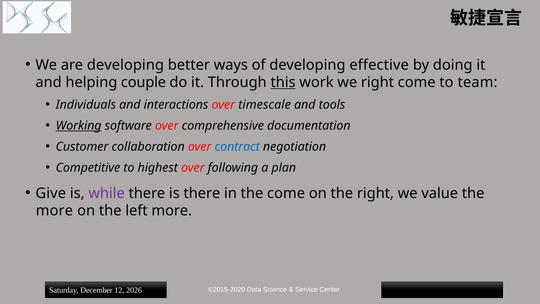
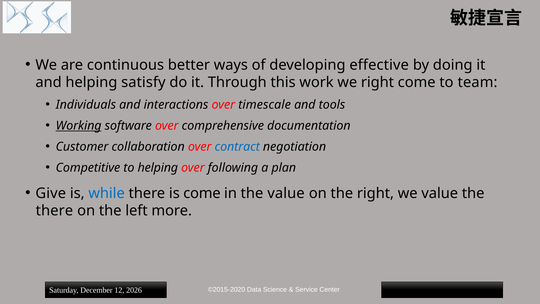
are developing: developing -> continuous
couple: couple -> satisfy
this underline: present -> none
to highest: highest -> helping
while colour: purple -> blue
is there: there -> come
the come: come -> value
more at (54, 211): more -> there
